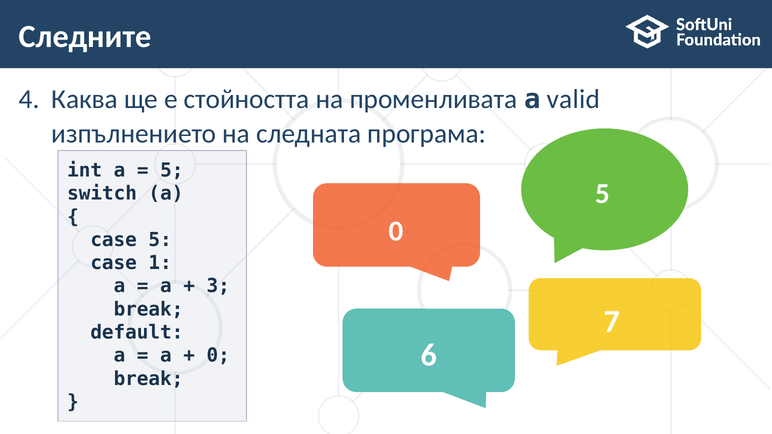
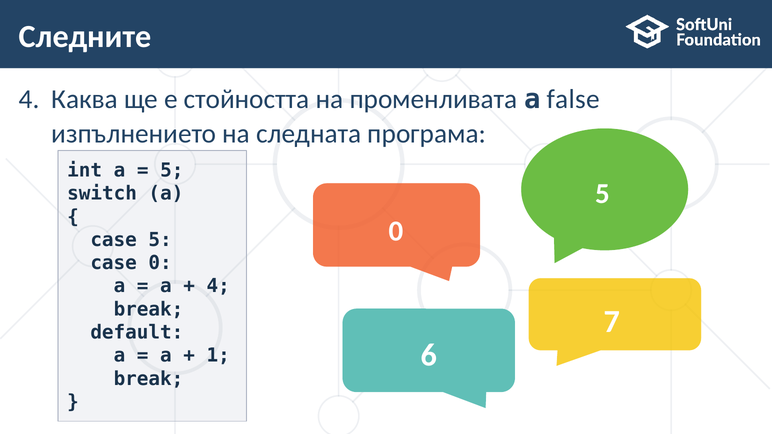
valid: valid -> false
case 1: 1 -> 0
3 at (218, 286): 3 -> 4
0 at (218, 356): 0 -> 1
